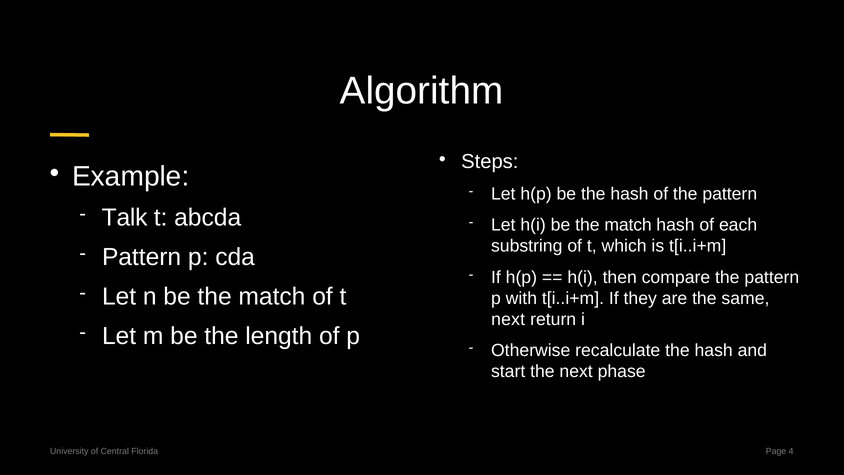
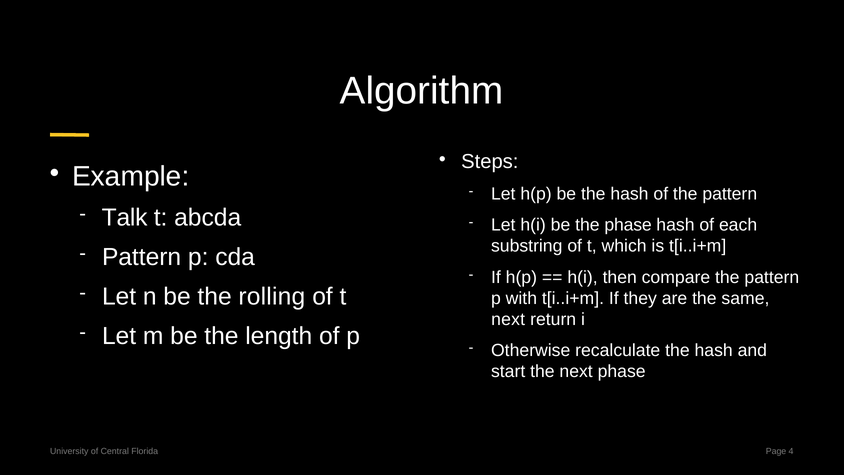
h(i be the match: match -> phase
n be the match: match -> rolling
